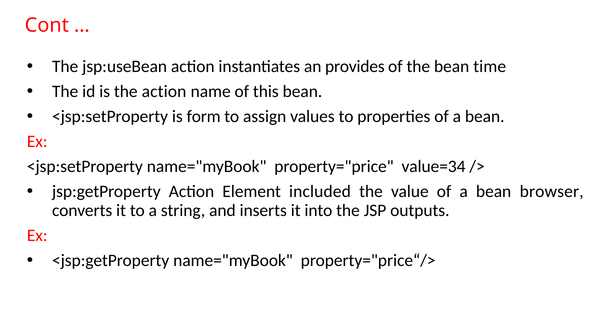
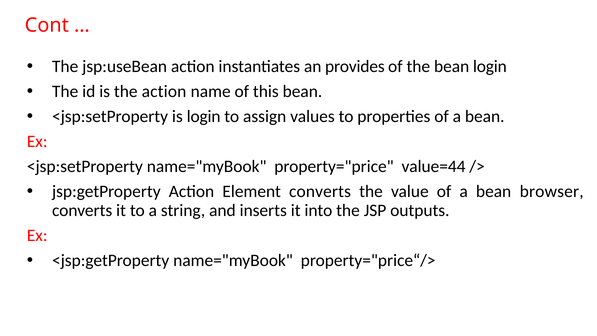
bean time: time -> login
is form: form -> login
value=34: value=34 -> value=44
Element included: included -> converts
